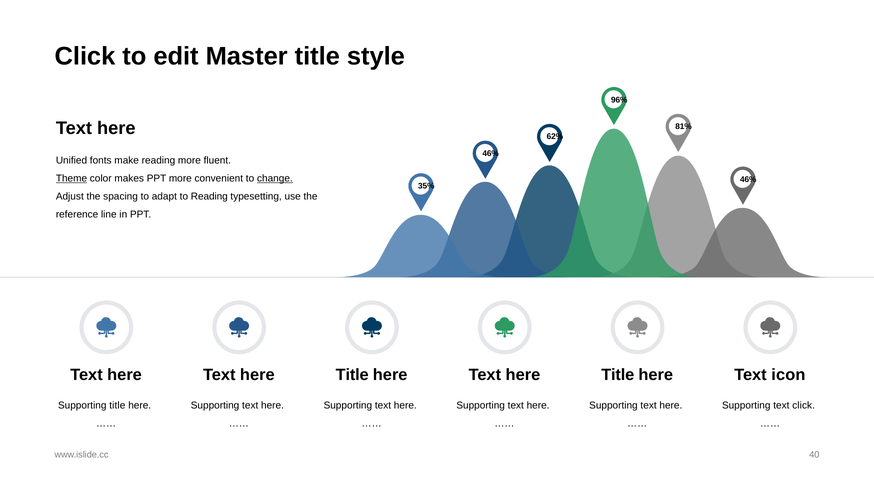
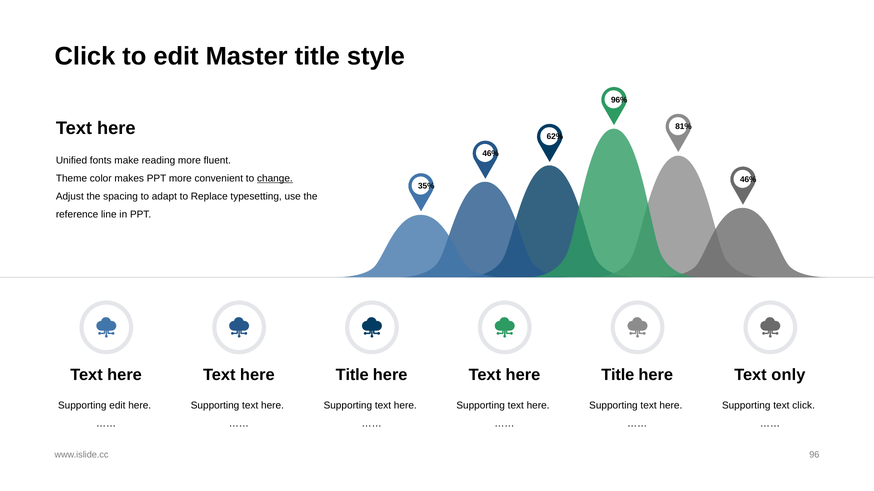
Theme underline: present -> none
to Reading: Reading -> Replace
icon: icon -> only
Supporting title: title -> edit
40: 40 -> 96
